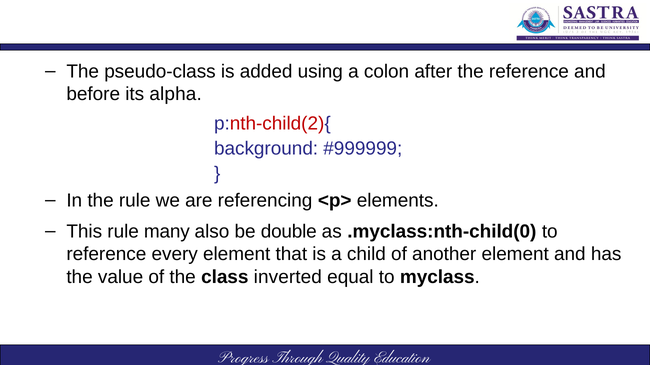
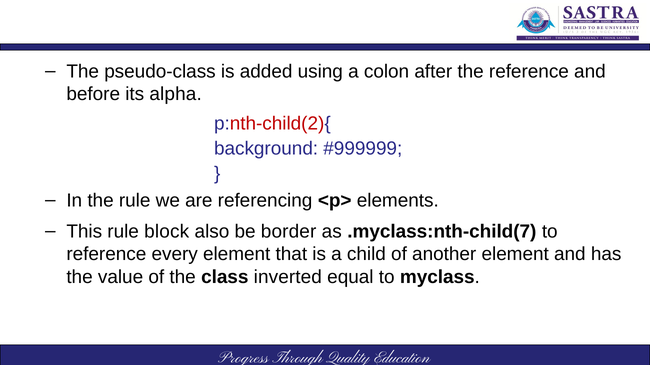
many: many -> block
double: double -> border
.myclass:nth-child(0: .myclass:nth-child(0 -> .myclass:nth-child(7
